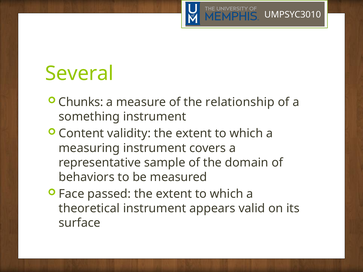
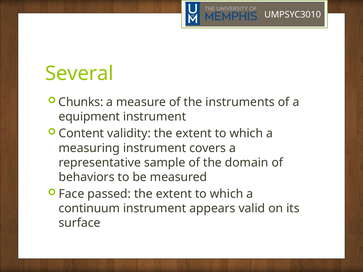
relationship: relationship -> instruments
something: something -> equipment
theoretical: theoretical -> continuum
